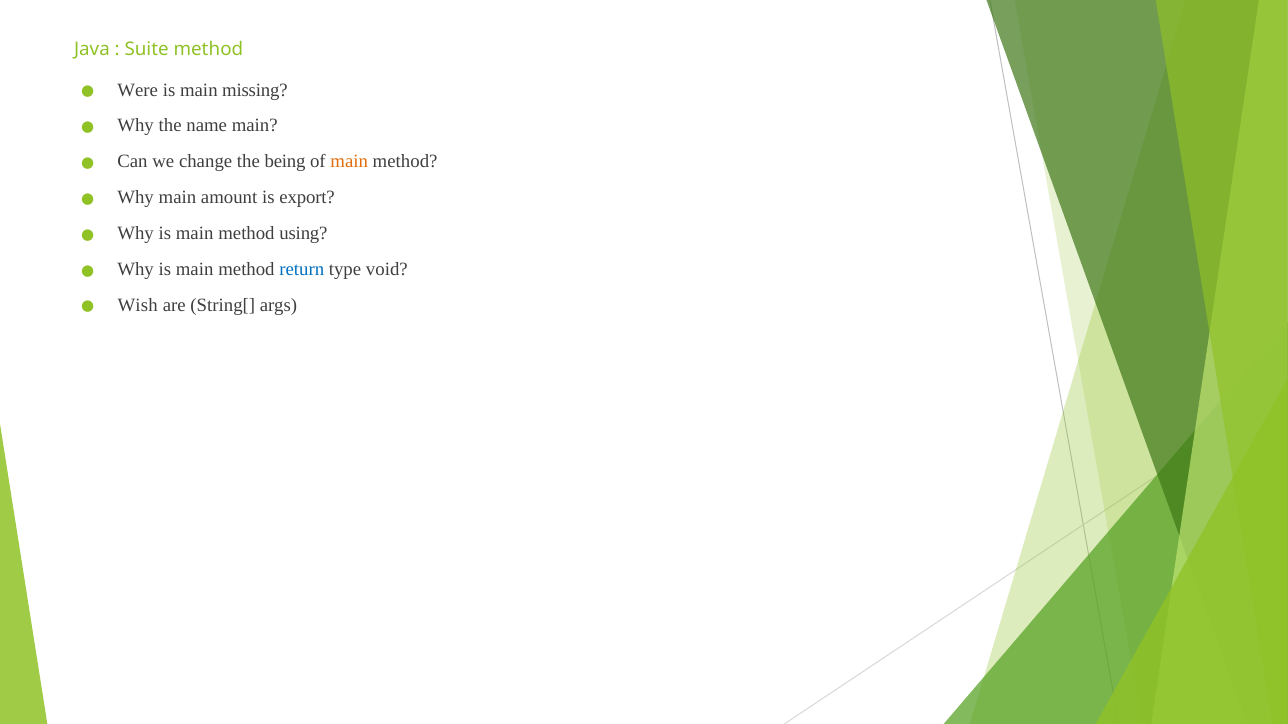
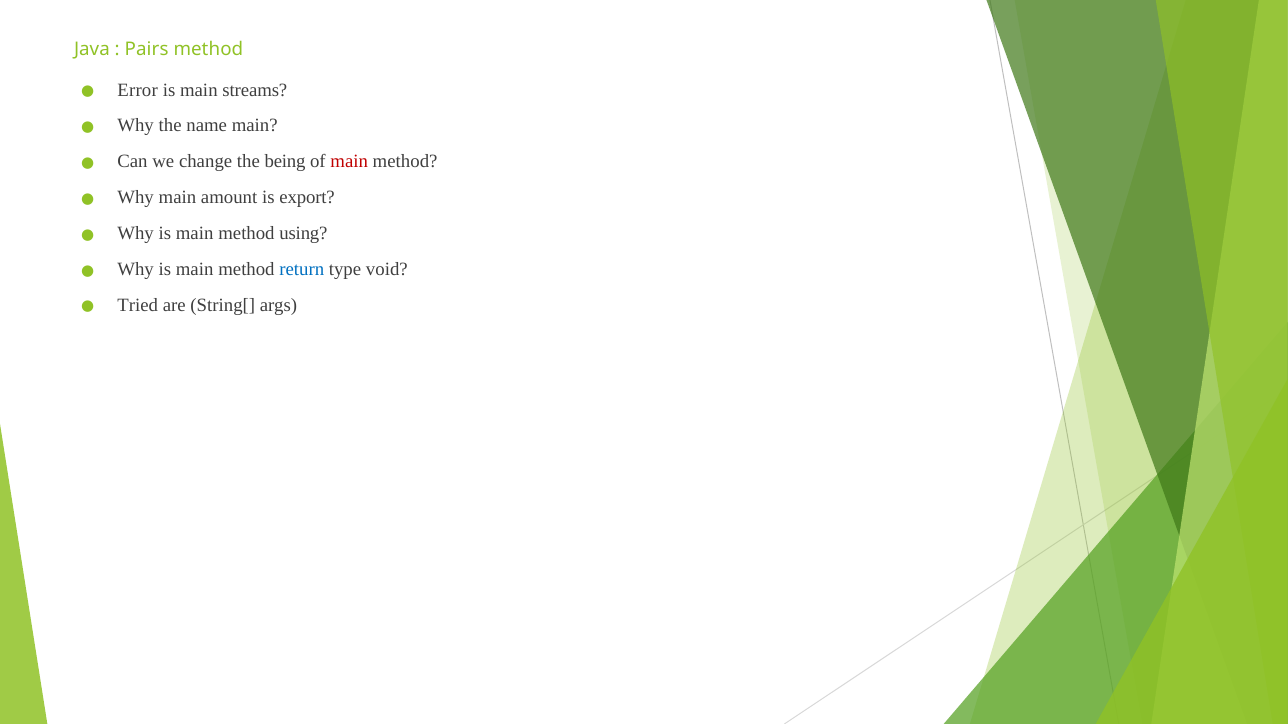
Suite: Suite -> Pairs
Were: Were -> Error
missing: missing -> streams
main at (349, 162) colour: orange -> red
Wish: Wish -> Tried
